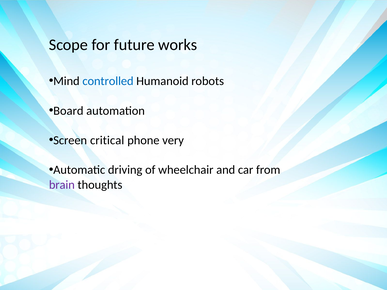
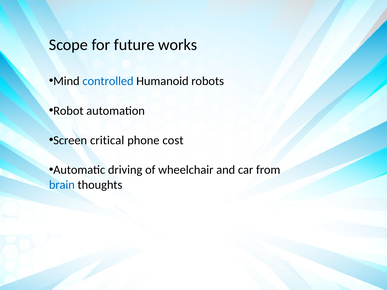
Board: Board -> Robot
very: very -> cost
brain colour: purple -> blue
